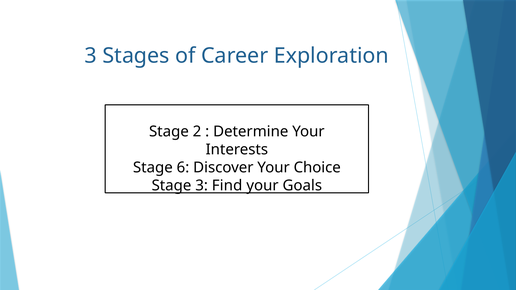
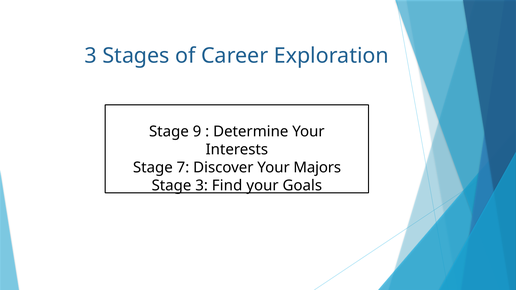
2: 2 -> 9
6: 6 -> 7
Choice: Choice -> Majors
